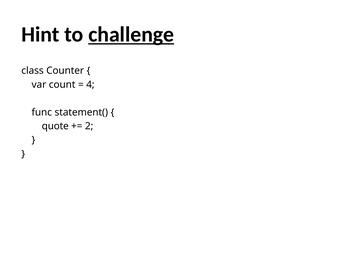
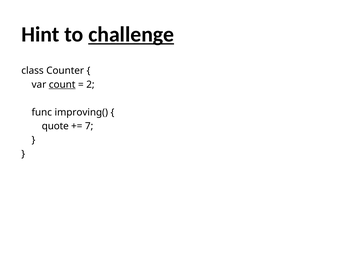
count underline: none -> present
4: 4 -> 2
statement(: statement( -> improving(
2: 2 -> 7
